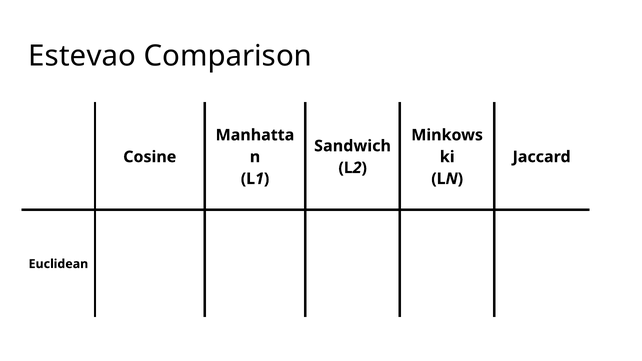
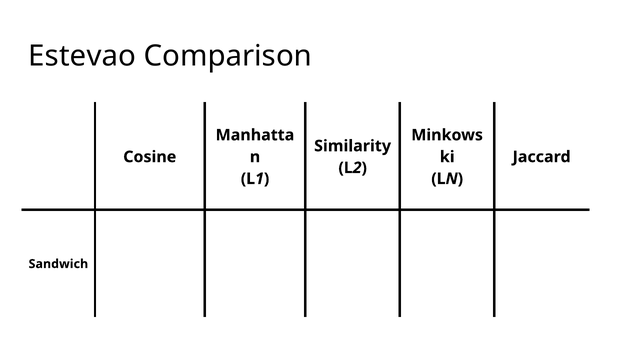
Sandwich: Sandwich -> Similarity
Euclidean: Euclidean -> Sandwich
